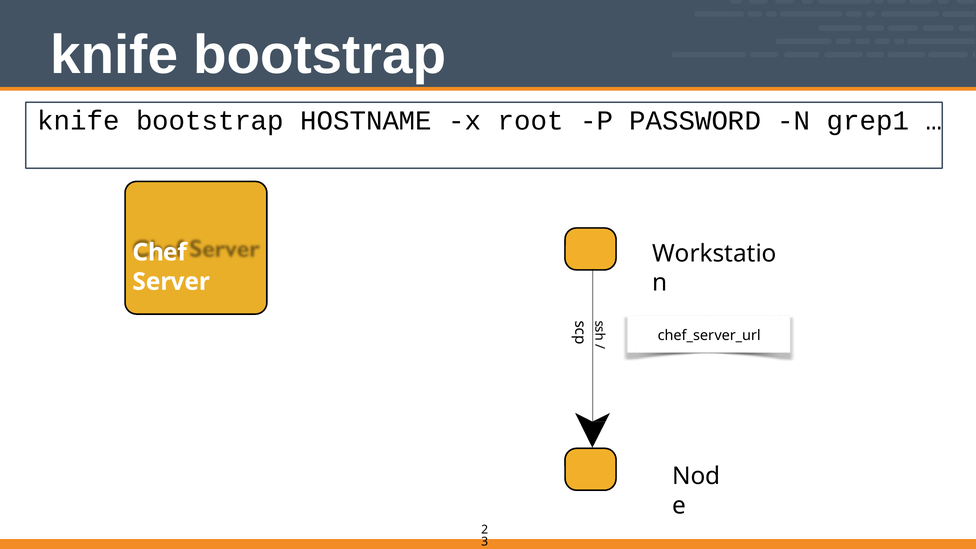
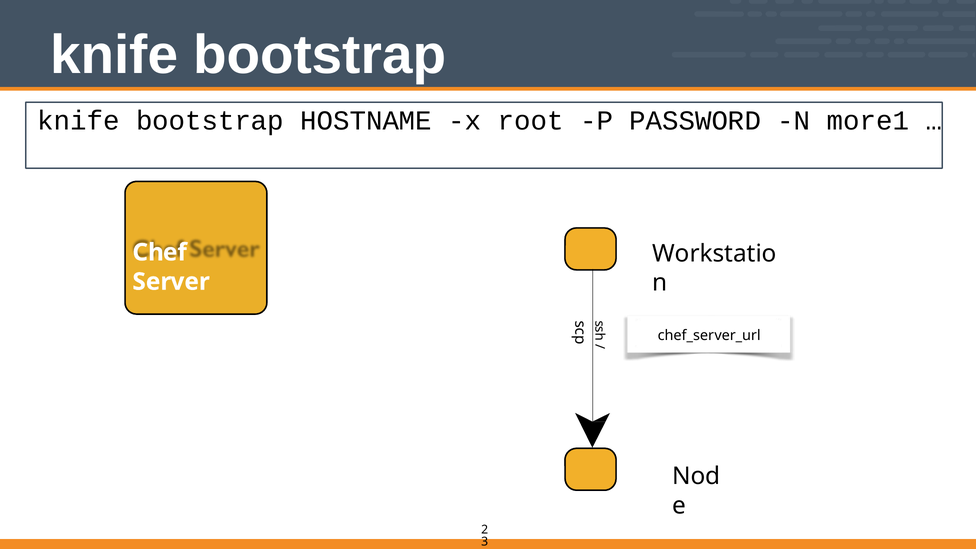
grep1: grep1 -> more1
